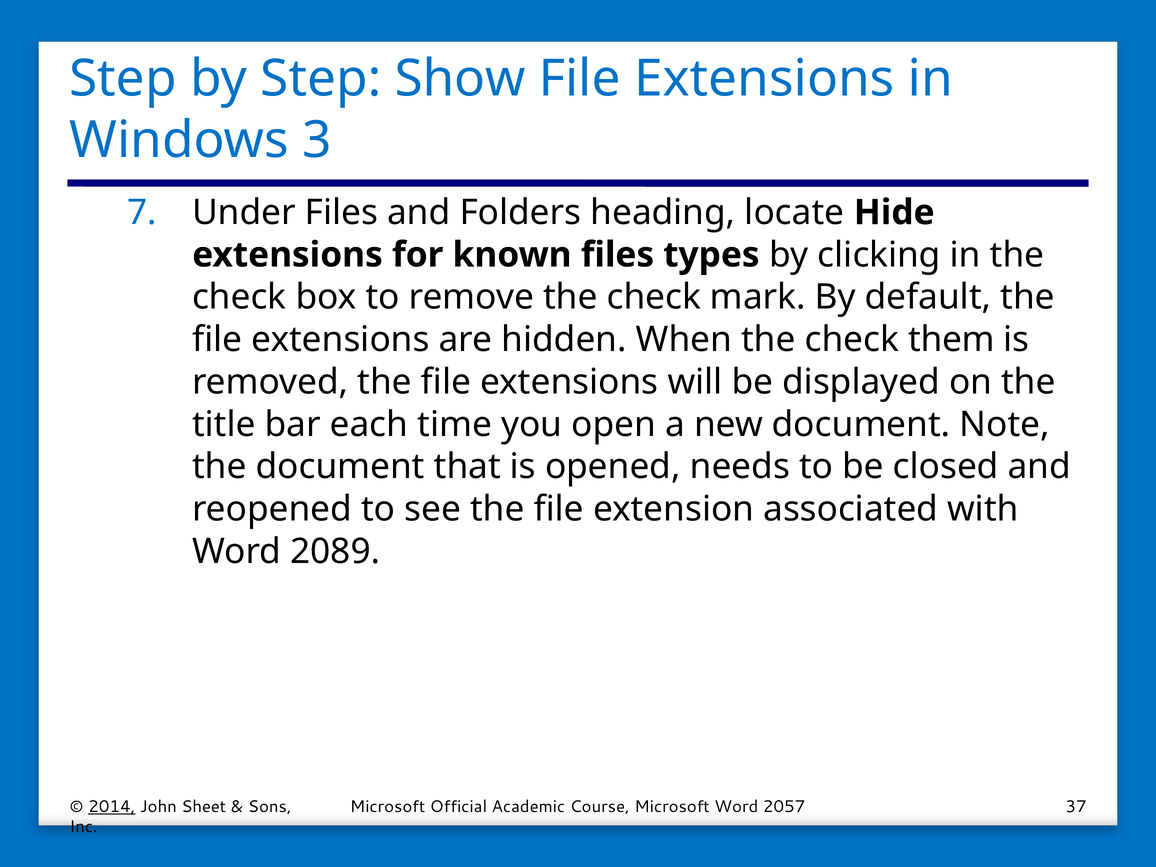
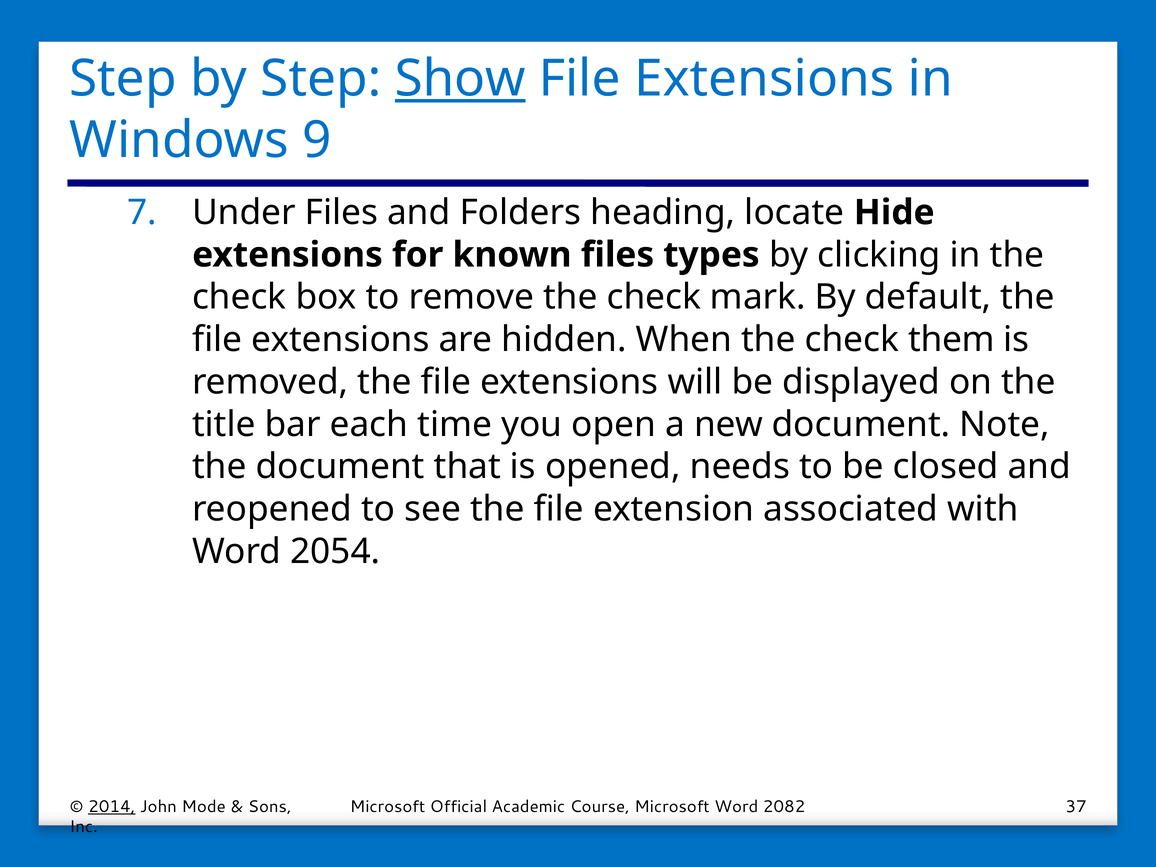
Show underline: none -> present
3: 3 -> 9
2089: 2089 -> 2054
Sheet: Sheet -> Mode
2057: 2057 -> 2082
